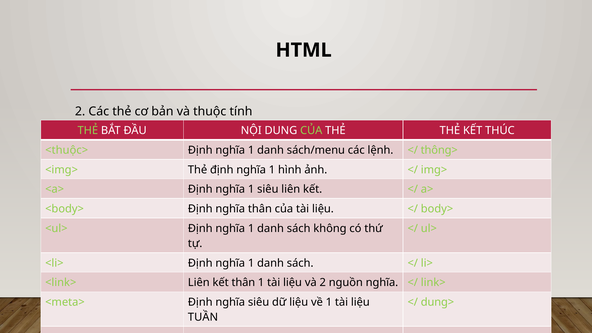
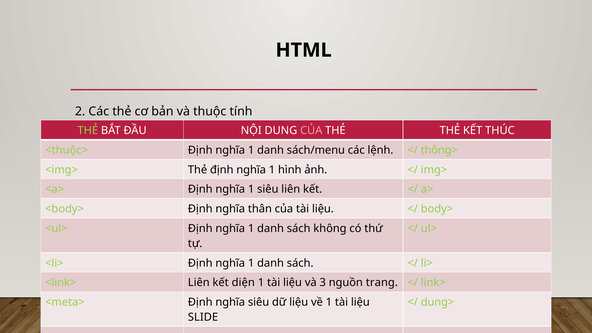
CỦA at (311, 131) colour: light green -> pink
kết thân: thân -> diện
và 2: 2 -> 3
nguồn nghĩa: nghĩa -> trang
TUẦN: TUẦN -> SLIDE
